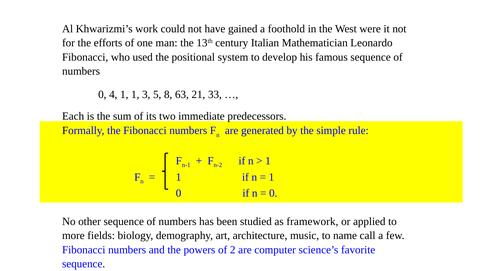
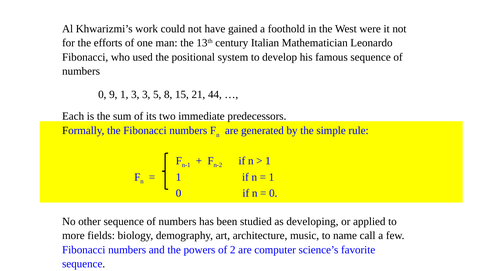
4: 4 -> 9
1 1: 1 -> 3
63: 63 -> 15
33: 33 -> 44
framework: framework -> developing
